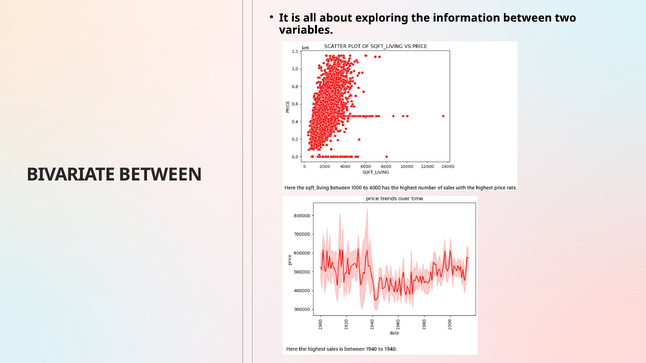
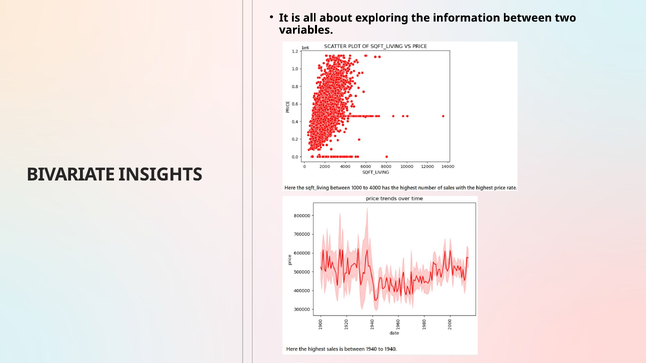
BIVARIATE BETWEEN: BETWEEN -> INSIGHTS
